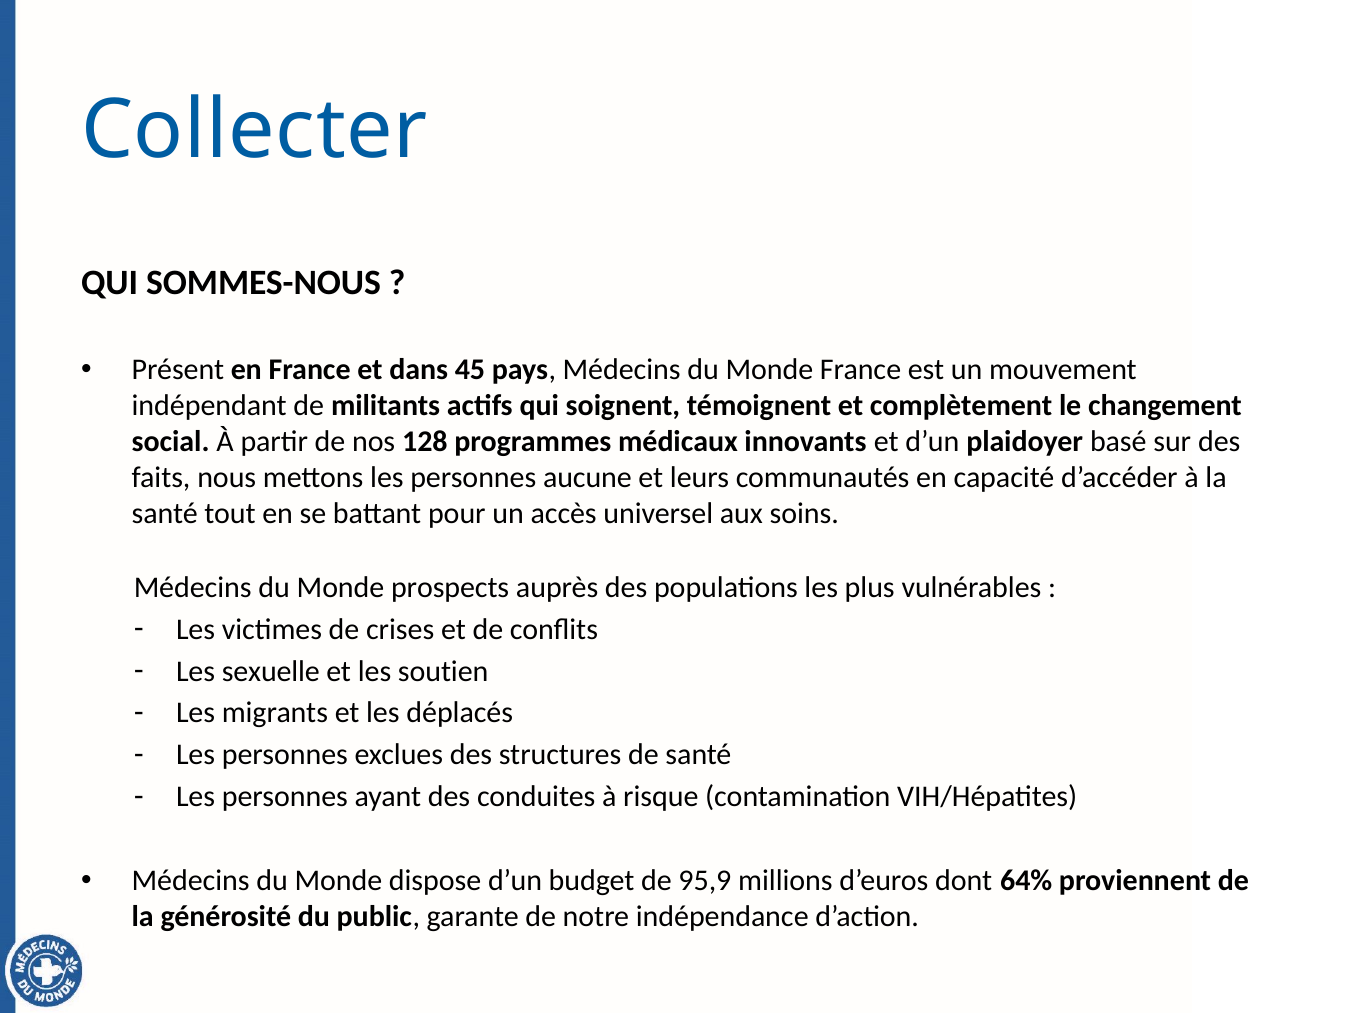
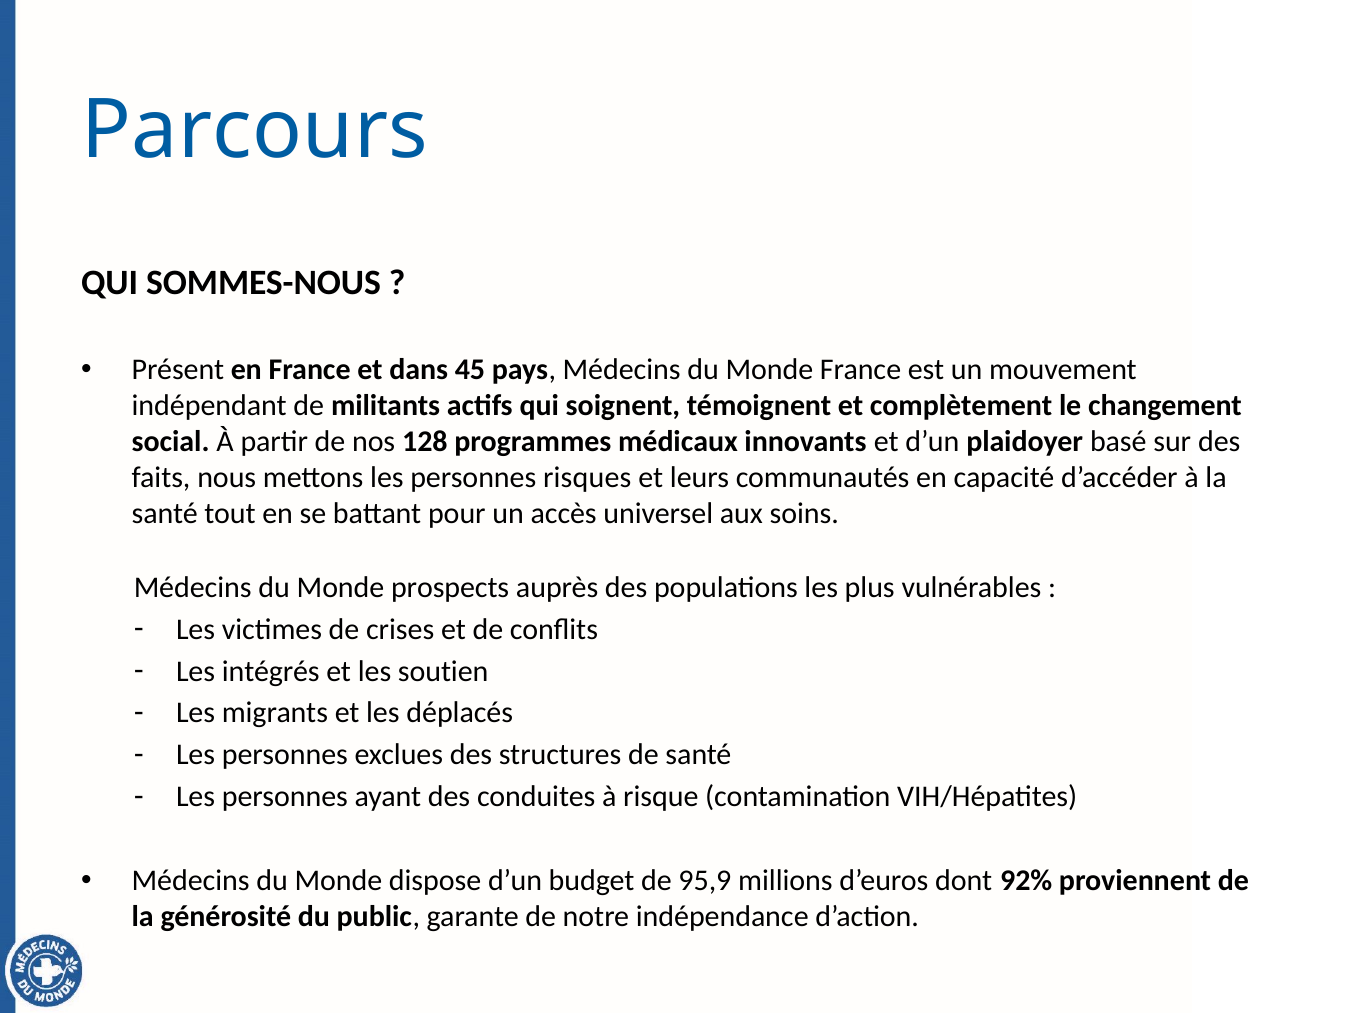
Collecter: Collecter -> Parcours
aucune: aucune -> risques
sexuelle: sexuelle -> intégrés
64%: 64% -> 92%
